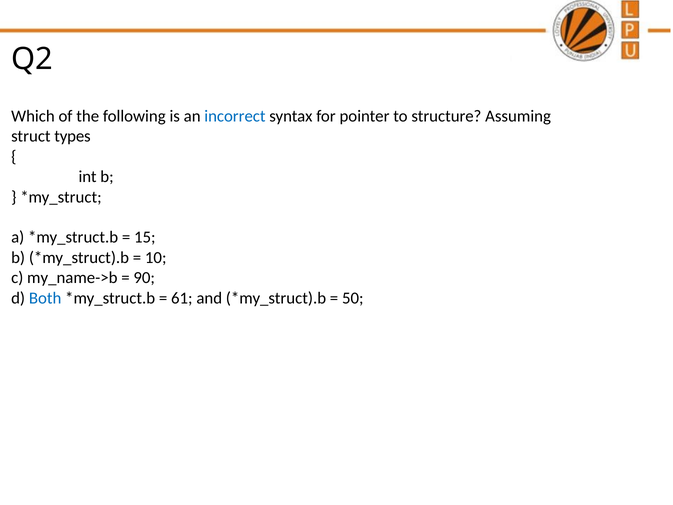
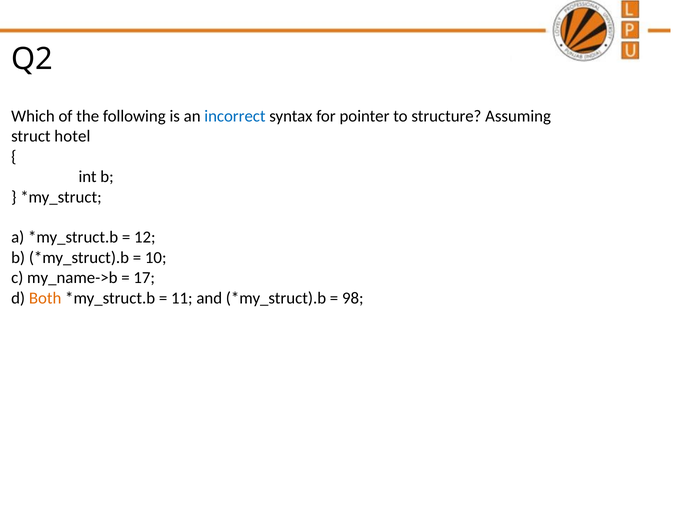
types: types -> hotel
15: 15 -> 12
90: 90 -> 17
Both colour: blue -> orange
61: 61 -> 11
50: 50 -> 98
